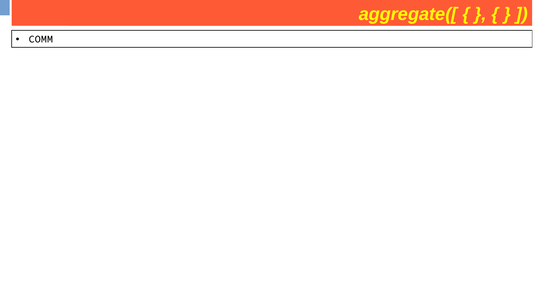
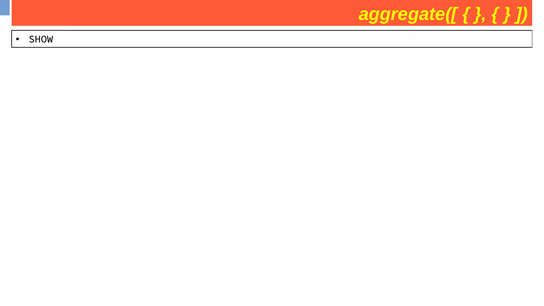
COMM: COMM -> SHOW
